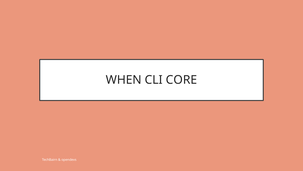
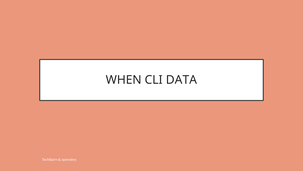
CORE: CORE -> DATA
